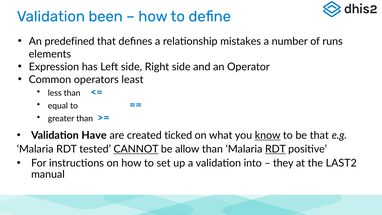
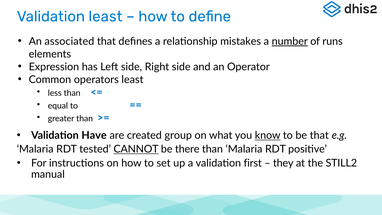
Validation been: been -> least
predefined: predefined -> associated
number underline: none -> present
ticked: ticked -> group
allow: allow -> there
RDT at (275, 149) underline: present -> none
into: into -> first
LAST2: LAST2 -> STILL2
